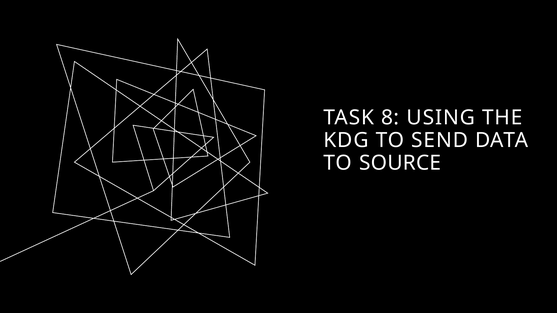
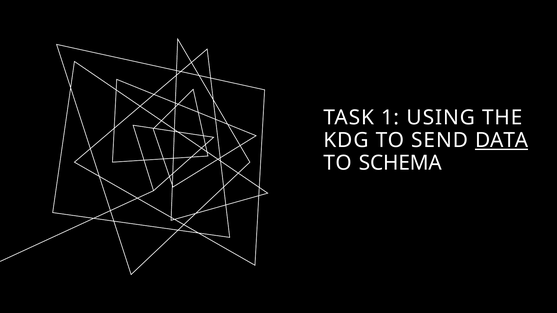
8: 8 -> 1
DATA underline: none -> present
SOURCE: SOURCE -> SCHEMA
